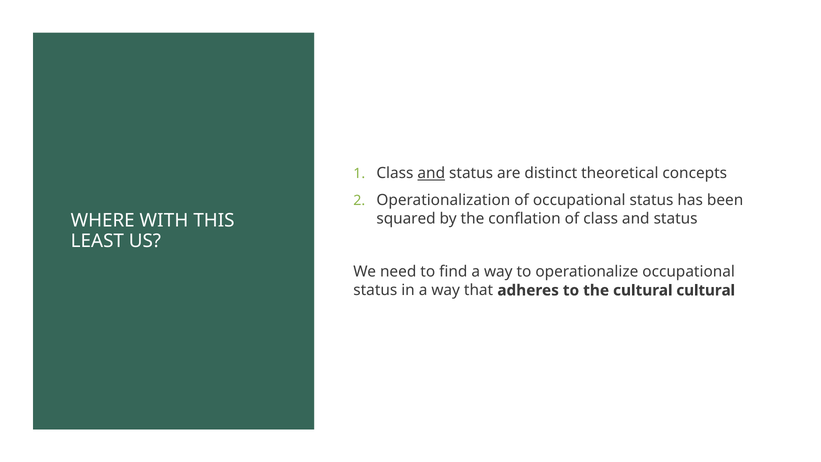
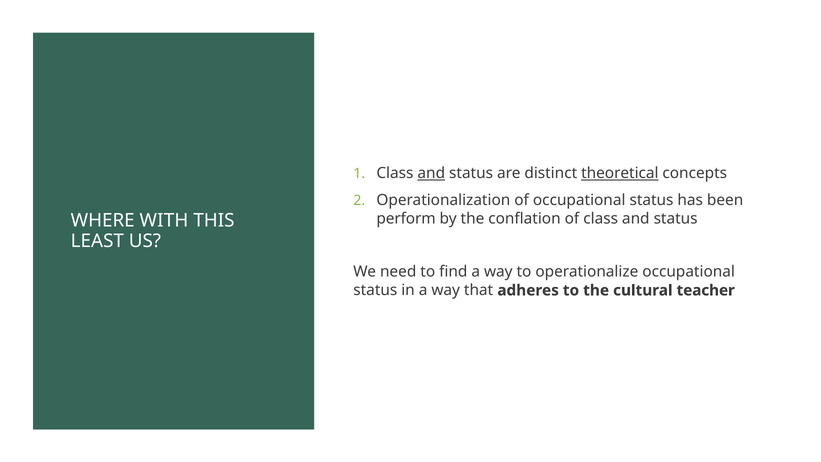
theoretical underline: none -> present
squared: squared -> perform
cultural cultural: cultural -> teacher
